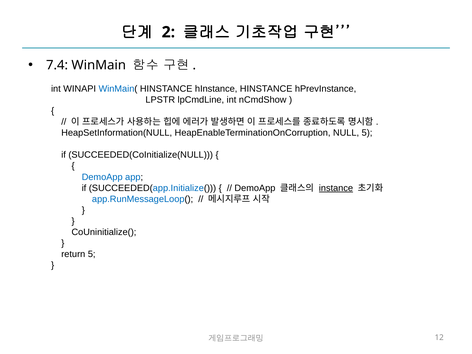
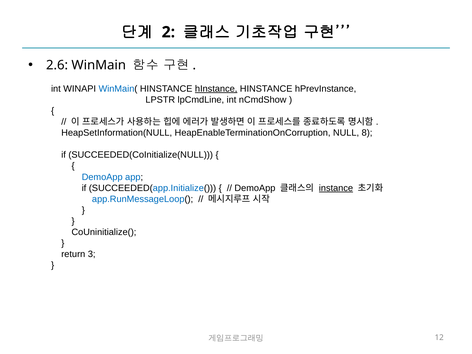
7.4: 7.4 -> 2.6
hInstance at (216, 89) underline: none -> present
NULL 5: 5 -> 8
return 5: 5 -> 3
